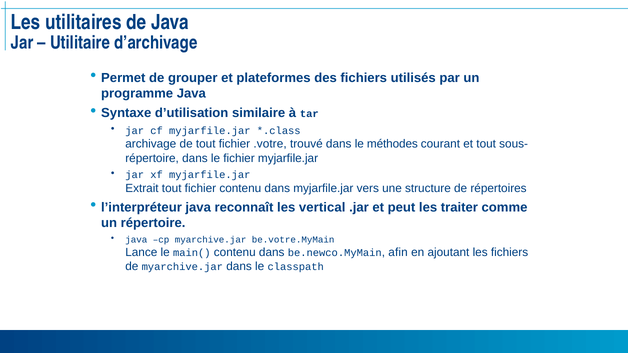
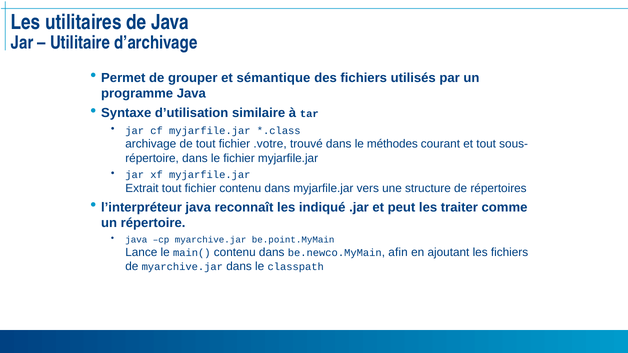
plateformes: plateformes -> sémantique
vertical: vertical -> indiqué
be.votre.MyMain: be.votre.MyMain -> be.point.MyMain
